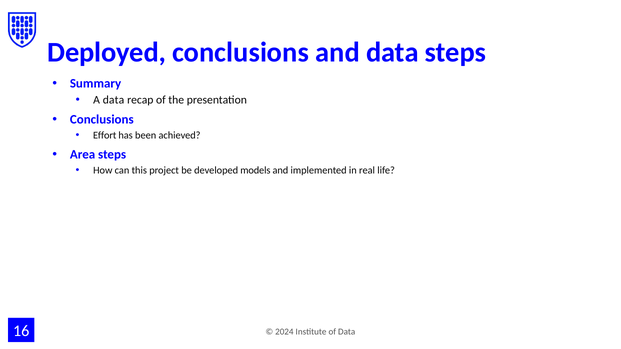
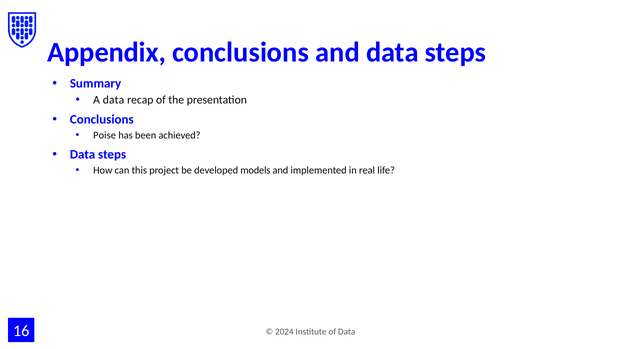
Deployed: Deployed -> Appendix
Effort: Effort -> Poise
Area at (83, 155): Area -> Data
